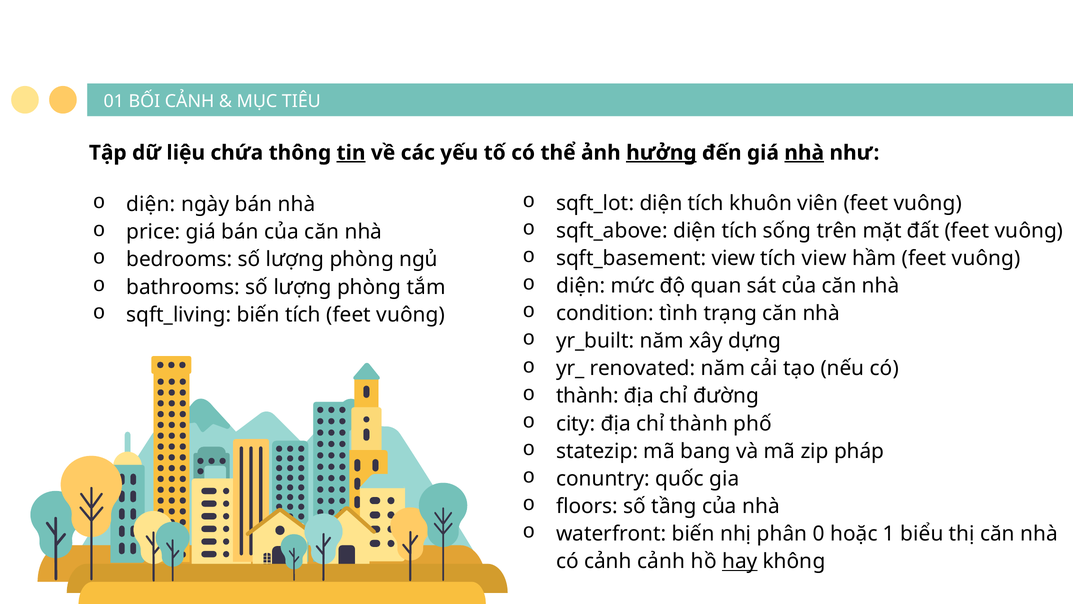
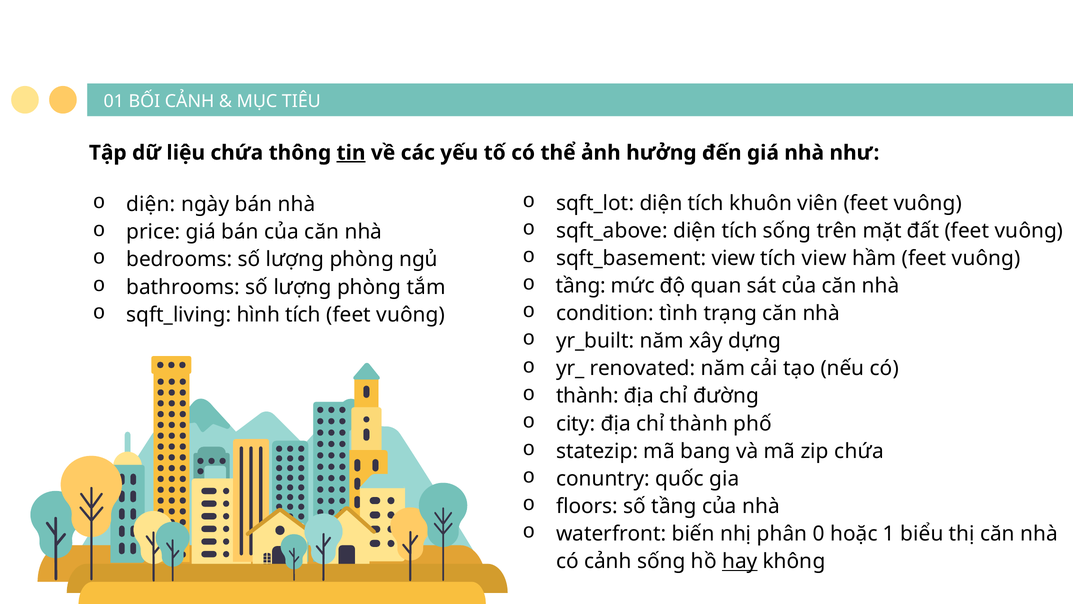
hưởng underline: present -> none
nhà at (804, 153) underline: present -> none
diện at (581, 286): diện -> tầng
sqft_living biến: biến -> hình
zip pháp: pháp -> chứa
cảnh cảnh: cảnh -> sống
